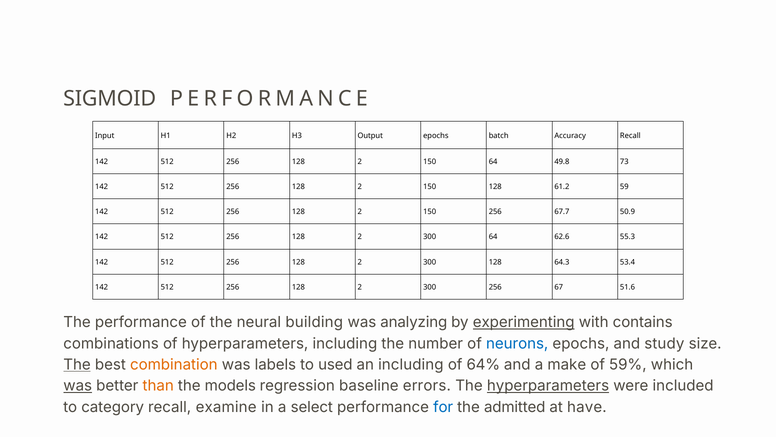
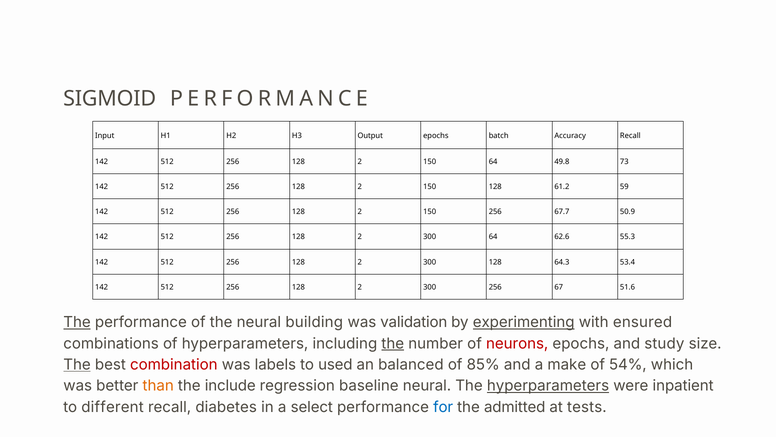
The at (77, 322) underline: none -> present
analyzing: analyzing -> validation
contains: contains -> ensured
the at (393, 343) underline: none -> present
neurons colour: blue -> red
combination colour: orange -> red
an including: including -> balanced
64%: 64% -> 85%
59%: 59% -> 54%
was at (78, 385) underline: present -> none
models: models -> include
baseline errors: errors -> neural
included: included -> inpatient
category: category -> different
examine: examine -> diabetes
have: have -> tests
